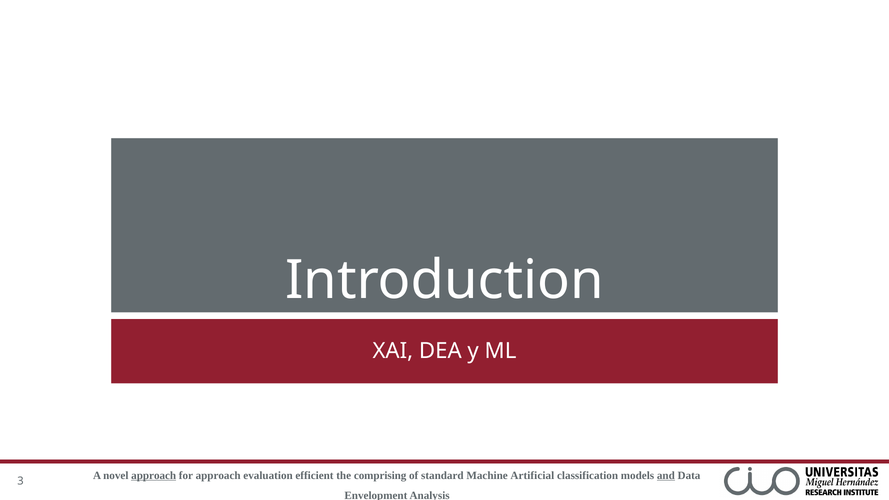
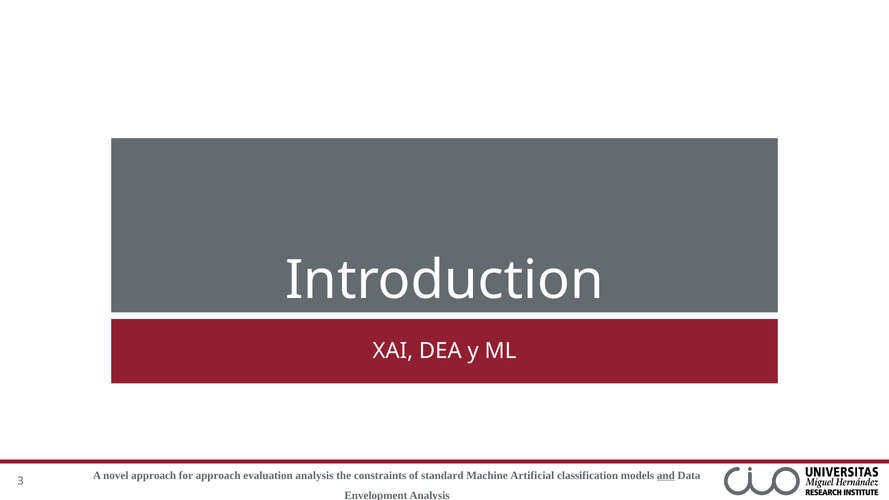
approach at (154, 475) underline: present -> none
evaluation efficient: efficient -> analysis
comprising: comprising -> constraints
